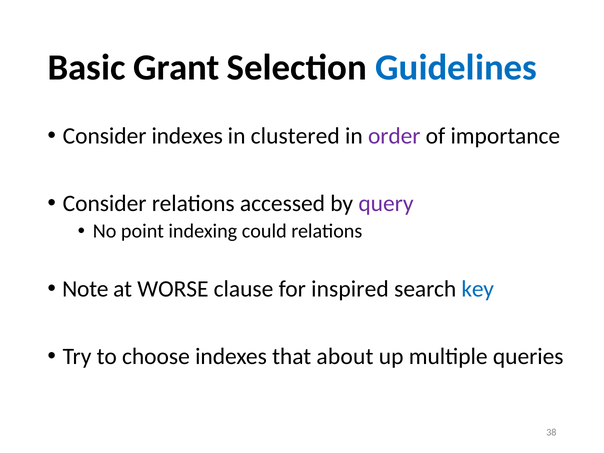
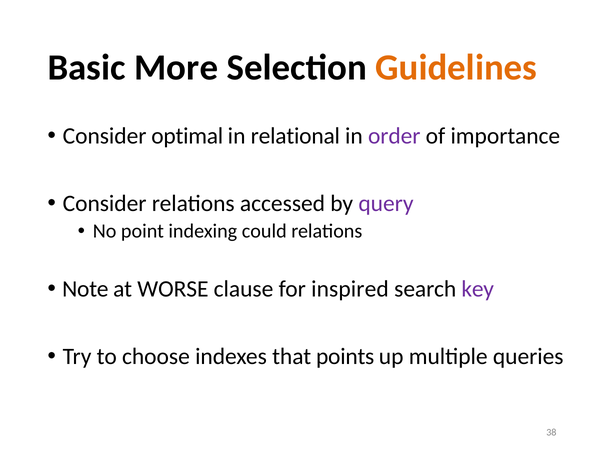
Grant: Grant -> More
Guidelines colour: blue -> orange
Consider indexes: indexes -> optimal
clustered: clustered -> relational
key colour: blue -> purple
about: about -> points
